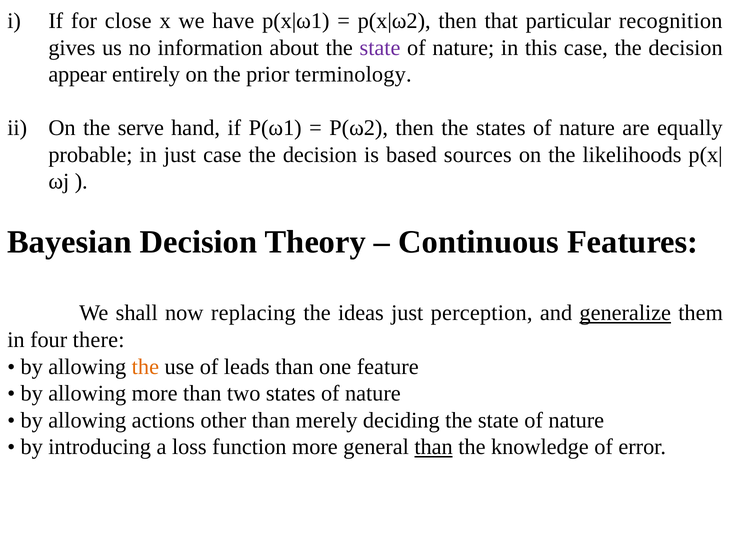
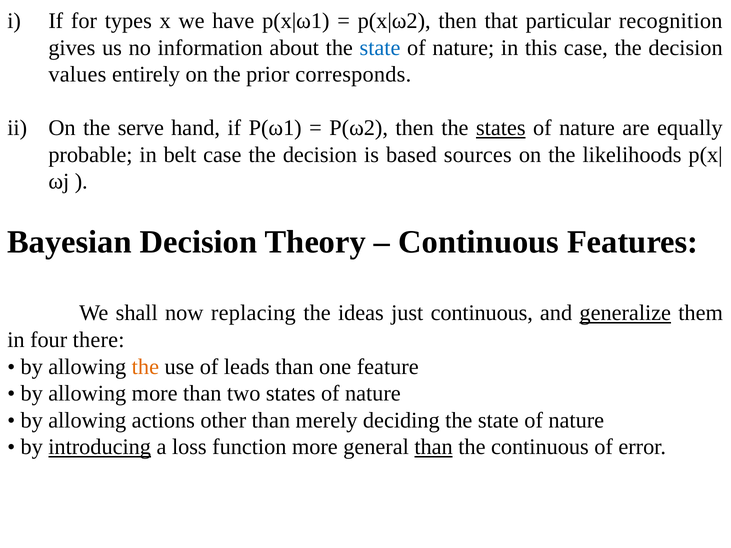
close: close -> types
state at (380, 48) colour: purple -> blue
appear: appear -> values
terminology: terminology -> corresponds
states at (501, 128) underline: none -> present
in just: just -> belt
just perception: perception -> continuous
introducing underline: none -> present
the knowledge: knowledge -> continuous
